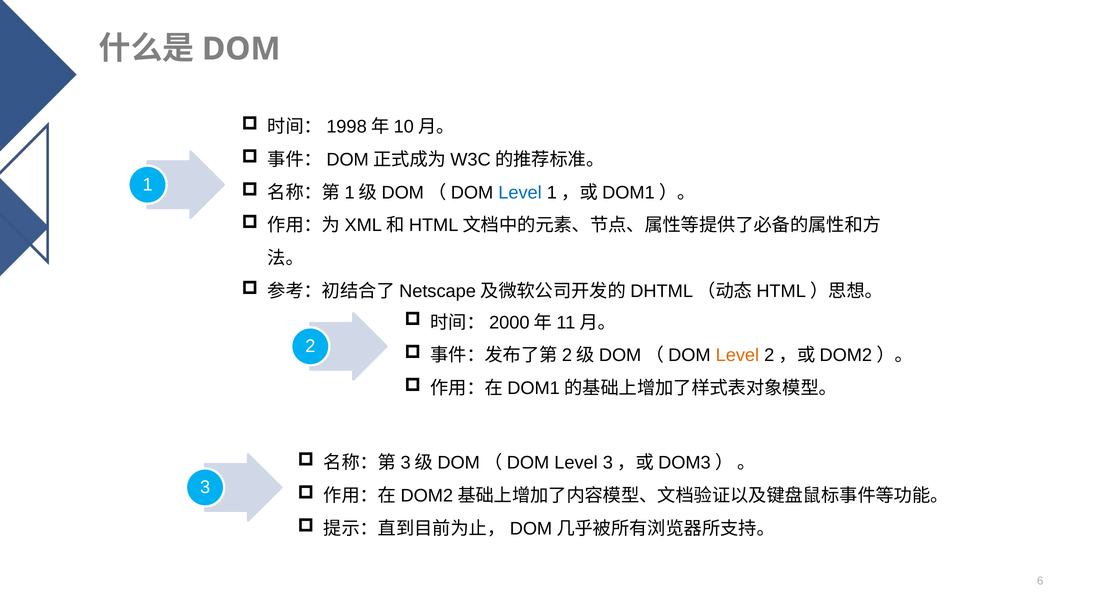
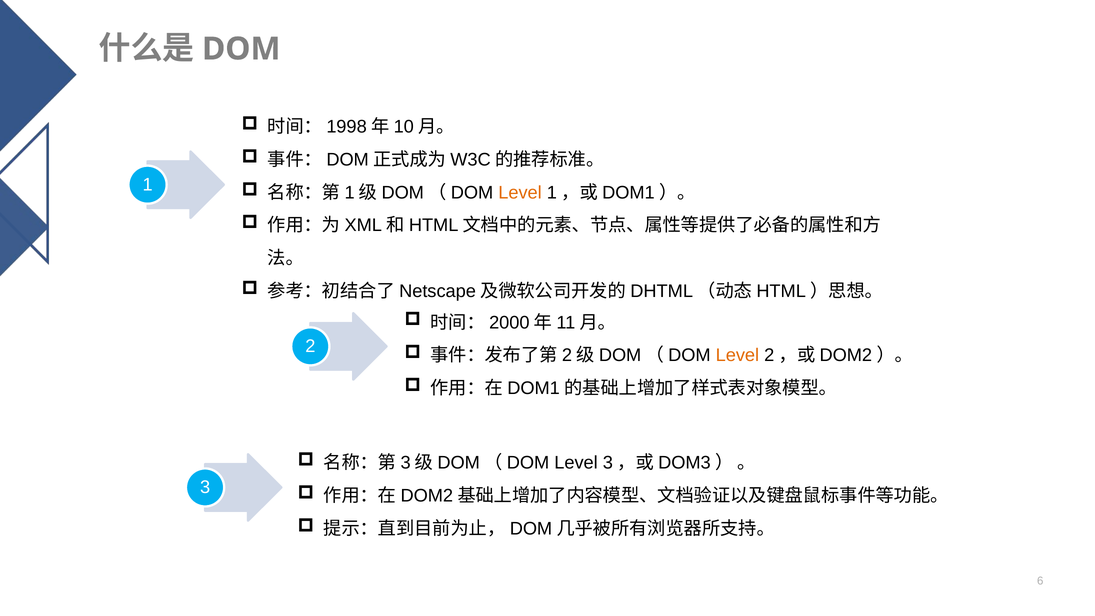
Level at (520, 193) colour: blue -> orange
